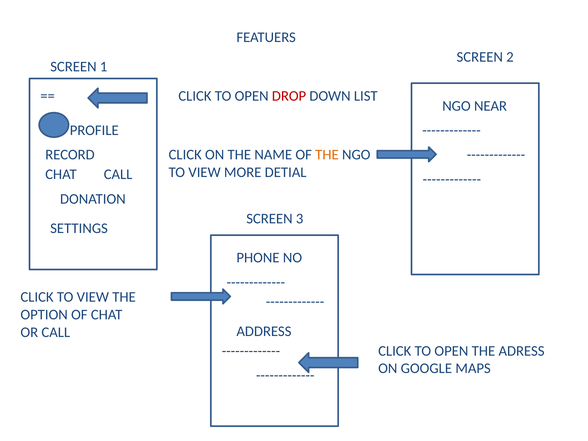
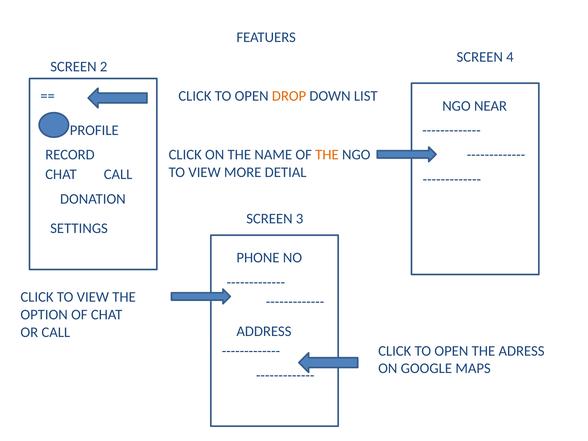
2: 2 -> 4
1: 1 -> 2
DROP colour: red -> orange
